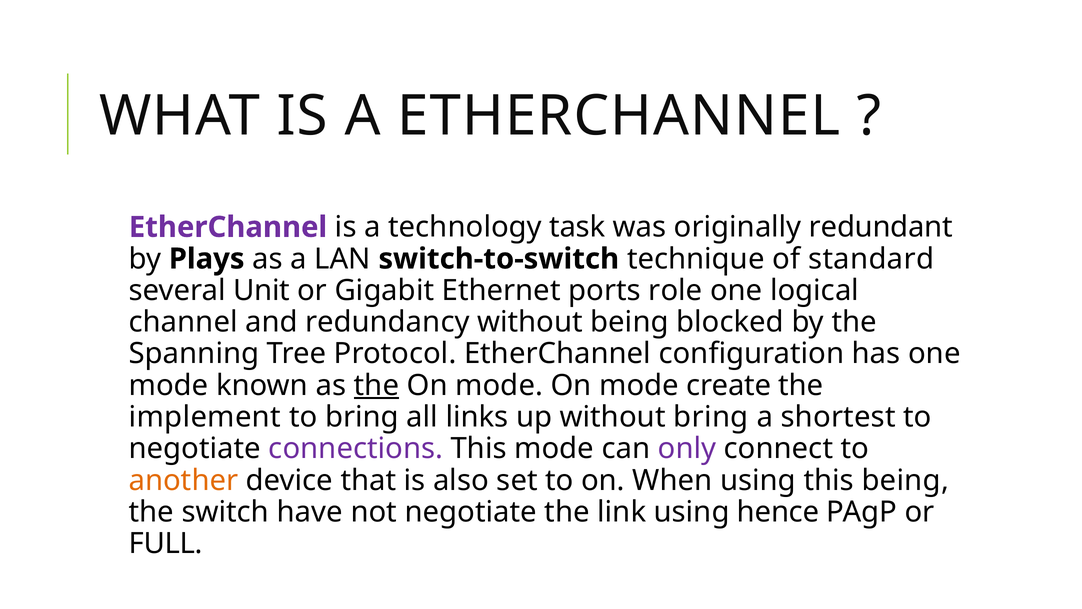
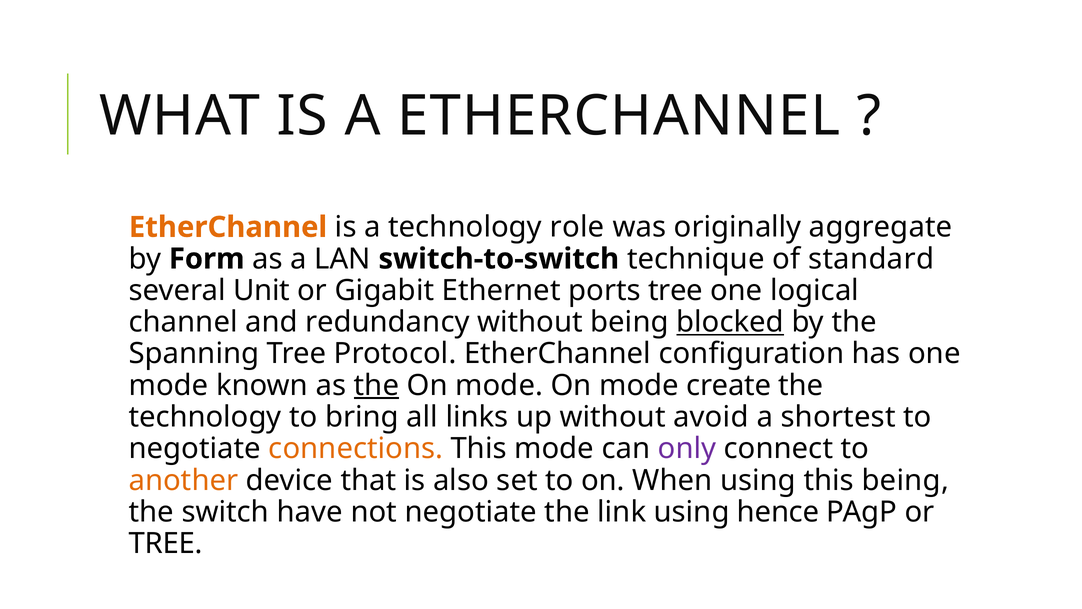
EtherChannel at (228, 227) colour: purple -> orange
task: task -> role
redundant: redundant -> aggregate
Plays: Plays -> Form
ports role: role -> tree
blocked underline: none -> present
implement at (205, 417): implement -> technology
without bring: bring -> avoid
connections colour: purple -> orange
FULL at (166, 543): FULL -> TREE
